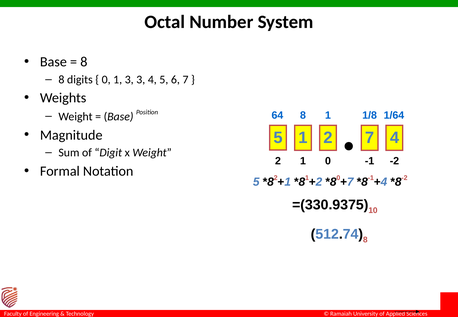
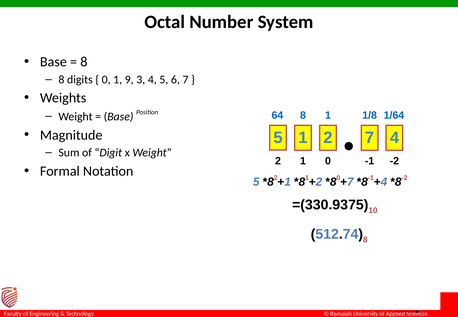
1 3: 3 -> 9
